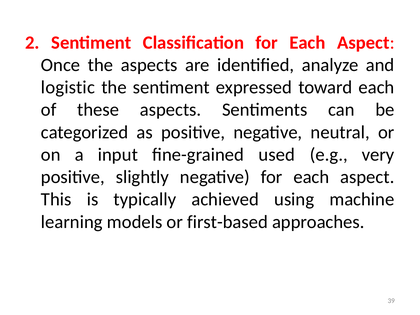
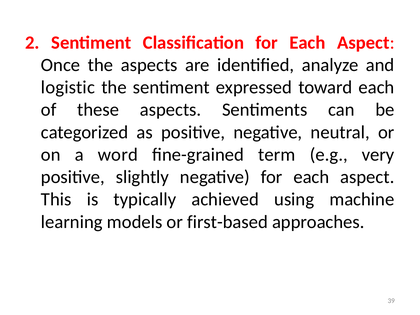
input: input -> word
used: used -> term
